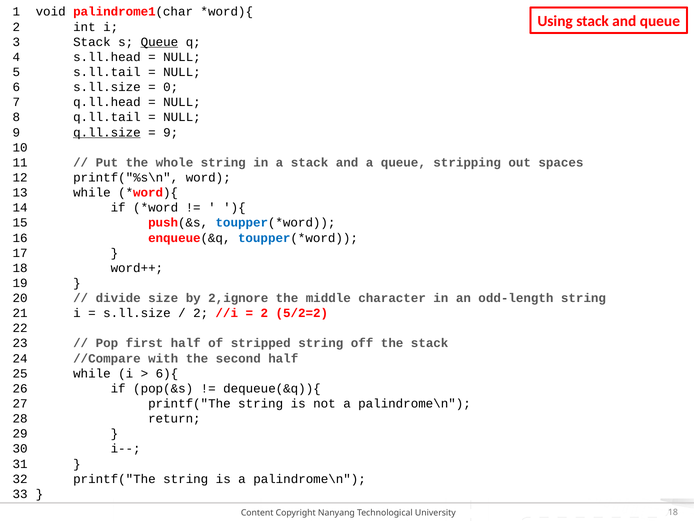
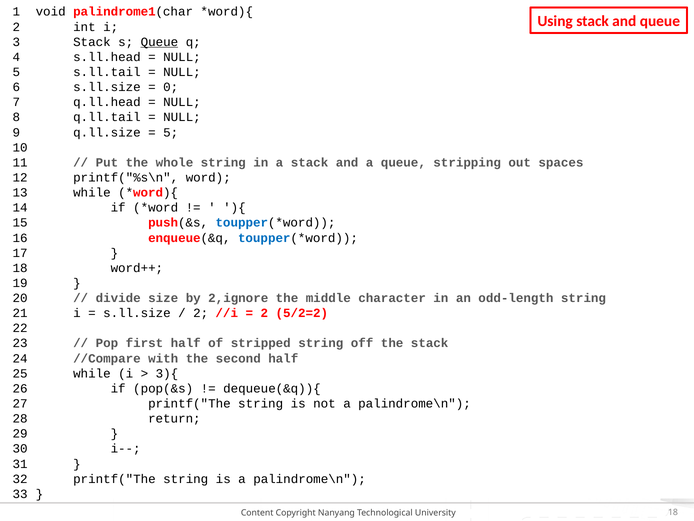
q.ll.size underline: present -> none
9 at (171, 132): 9 -> 5
6){: 6){ -> 3){
